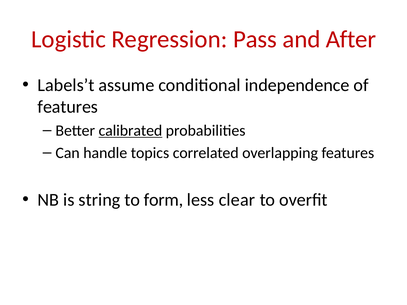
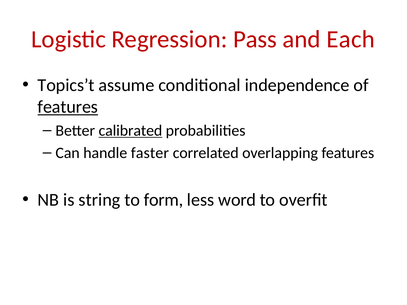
After: After -> Each
Labels’t: Labels’t -> Topics’t
features at (68, 107) underline: none -> present
topics: topics -> faster
clear: clear -> word
